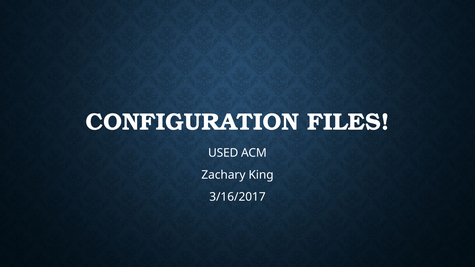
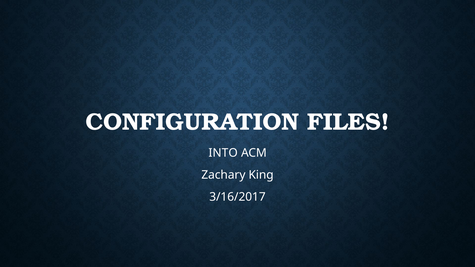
USED: USED -> INTO
